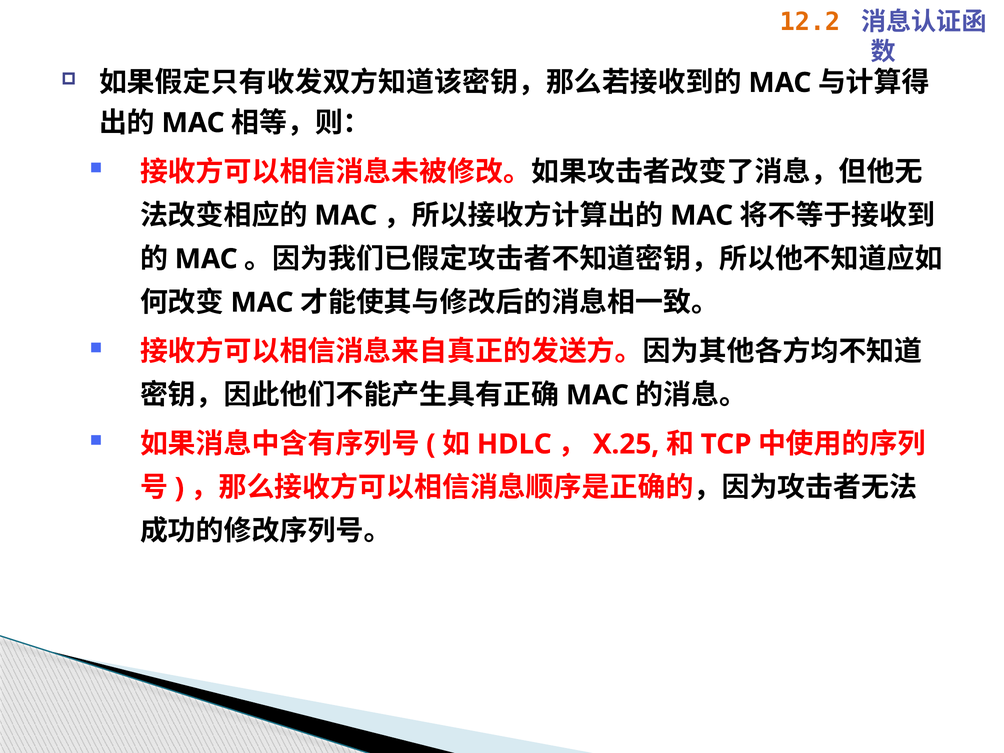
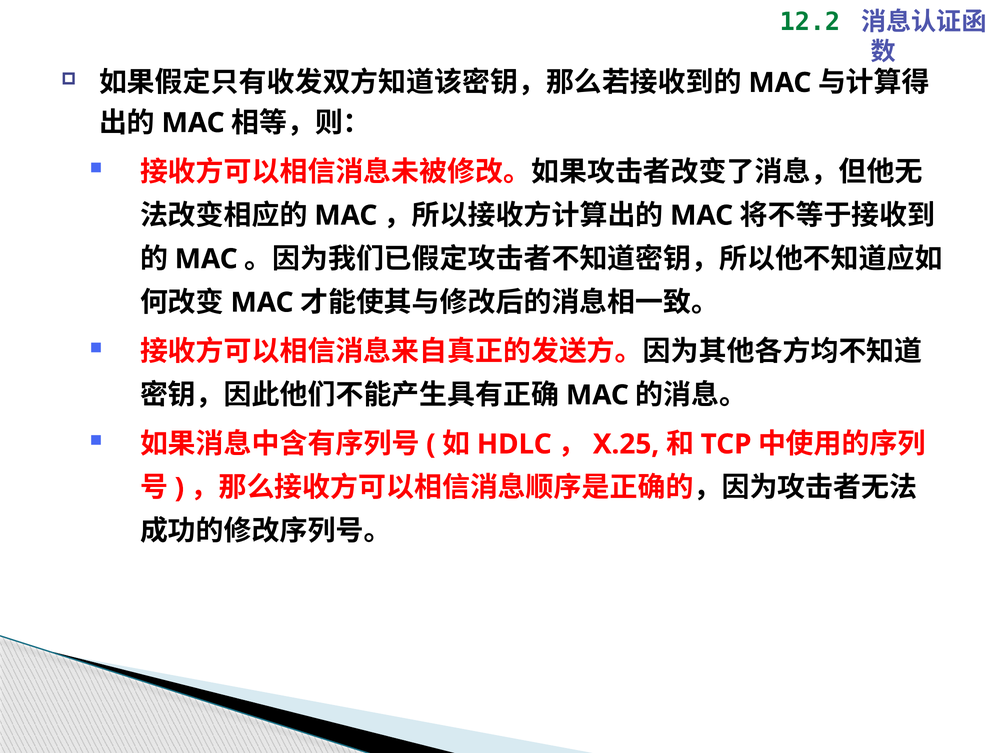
12.2 colour: orange -> green
